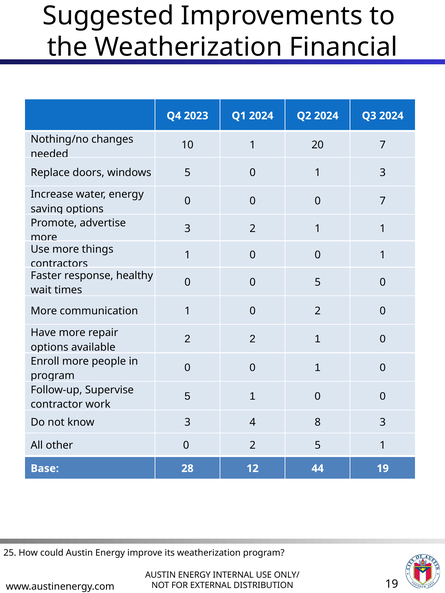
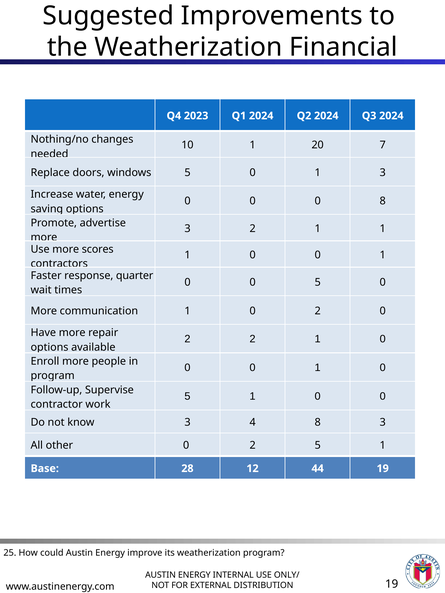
0 7: 7 -> 8
things: things -> scores
healthy: healthy -> quarter
